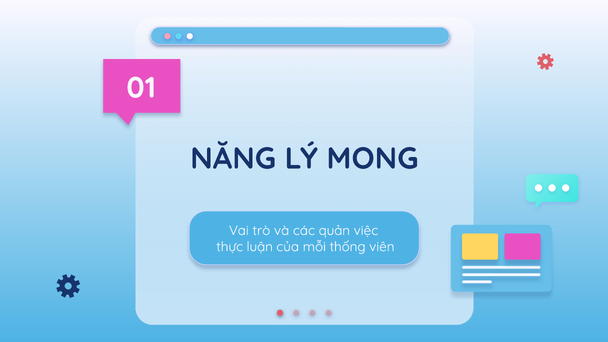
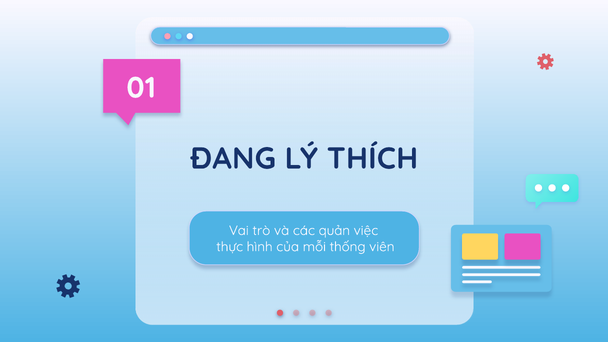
NĂNG: NĂNG -> ĐANG
MONG: MONG -> THÍCH
luận: luận -> hình
